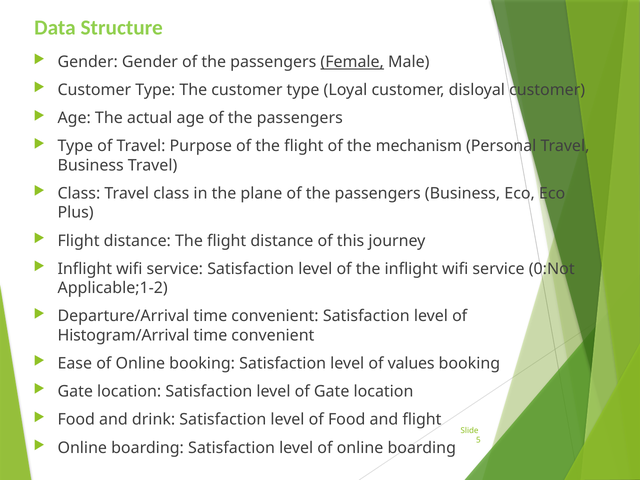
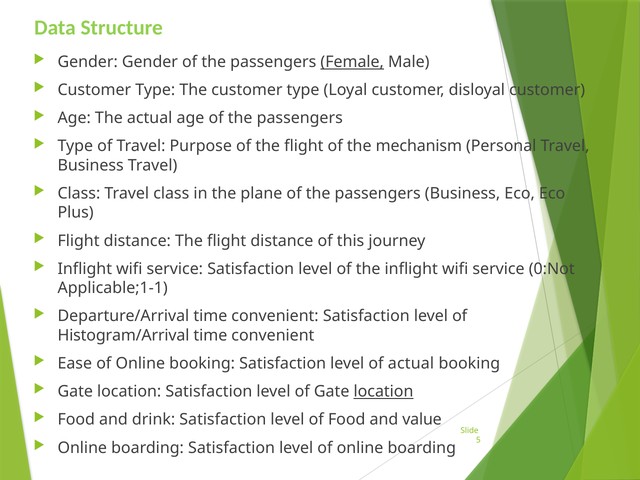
Applicable;1-2: Applicable;1-2 -> Applicable;1-1
of values: values -> actual
location at (383, 392) underline: none -> present
and flight: flight -> value
